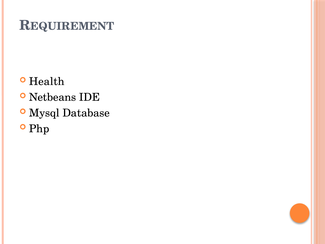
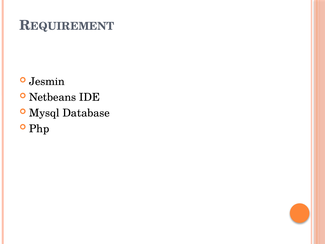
Health: Health -> Jesmin
